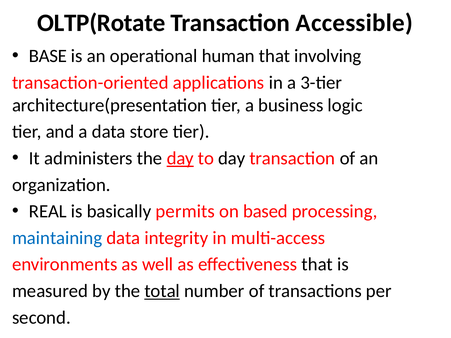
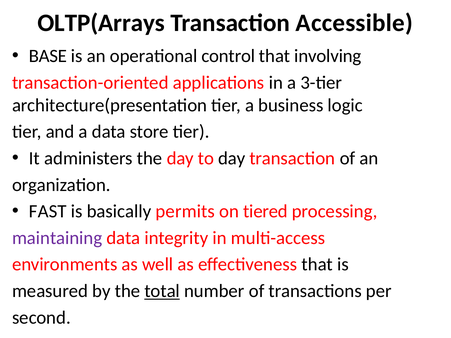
OLTP(Rotate: OLTP(Rotate -> OLTP(Arrays
human: human -> control
day at (180, 158) underline: present -> none
REAL: REAL -> FAST
based: based -> tiered
maintaining colour: blue -> purple
